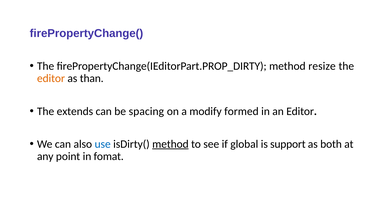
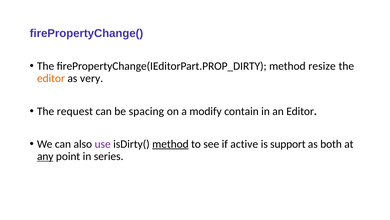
than: than -> very
extends: extends -> request
formed: formed -> contain
use colour: blue -> purple
global: global -> active
any underline: none -> present
fomat: fomat -> series
